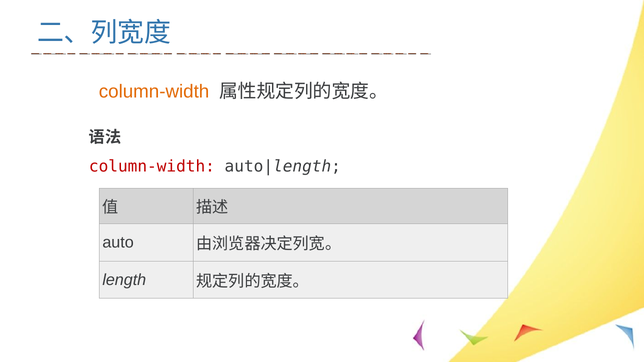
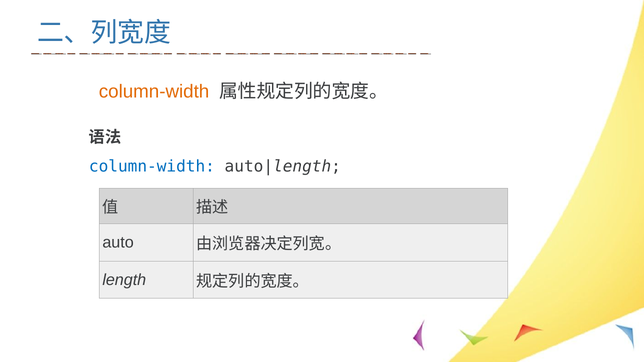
column-width at (152, 166) colour: red -> blue
